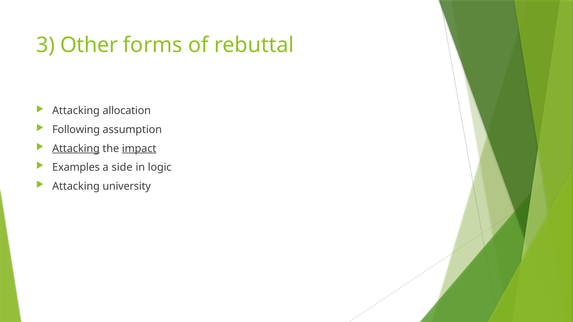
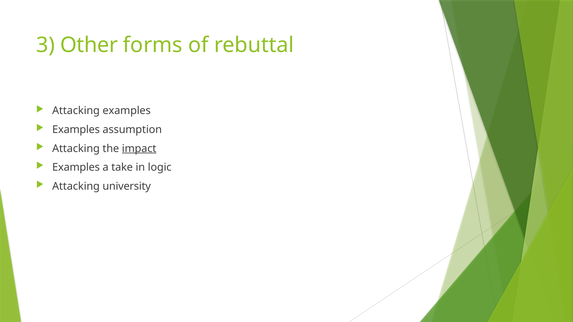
Attacking allocation: allocation -> examples
Following at (76, 130): Following -> Examples
Attacking at (76, 149) underline: present -> none
side: side -> take
